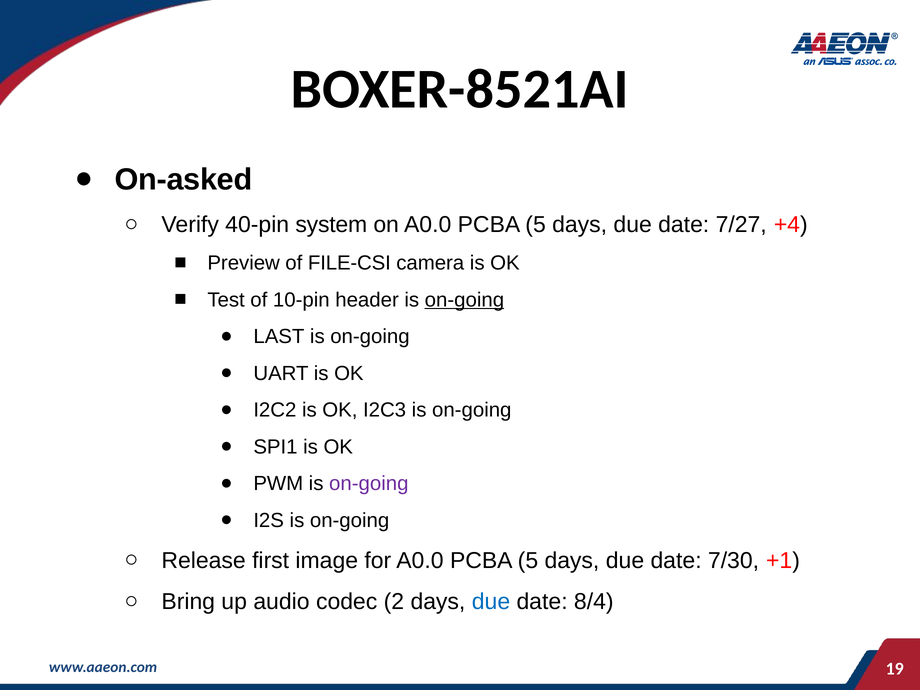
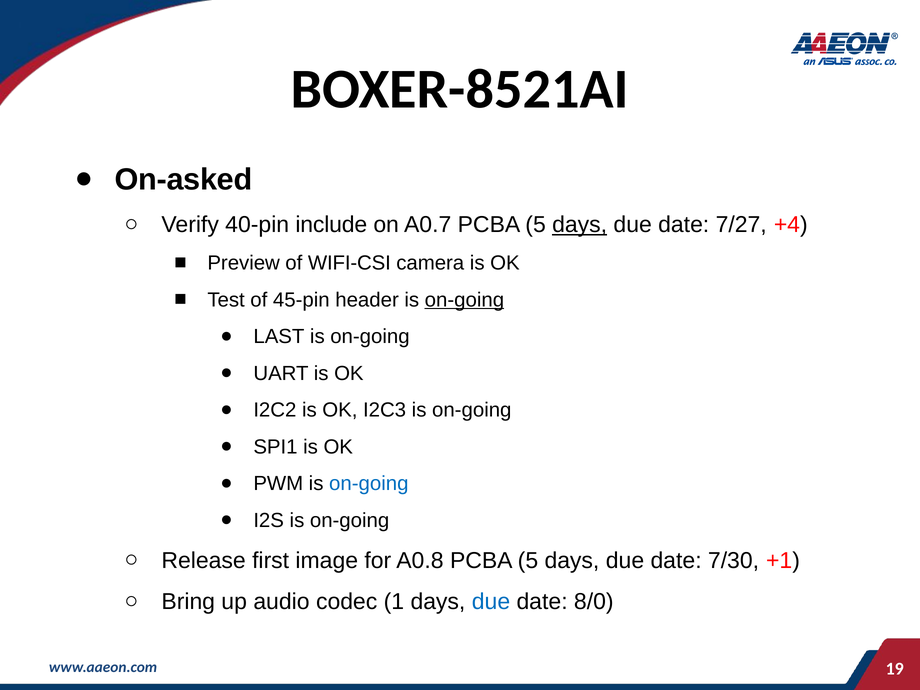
system: system -> include
on A0.0: A0.0 -> A0.7
days at (580, 225) underline: none -> present
FILE-CSI: FILE-CSI -> WIFI-CSI
10-pin: 10-pin -> 45-pin
on-going at (369, 484) colour: purple -> blue
for A0.0: A0.0 -> A0.8
2: 2 -> 1
8/4: 8/4 -> 8/0
